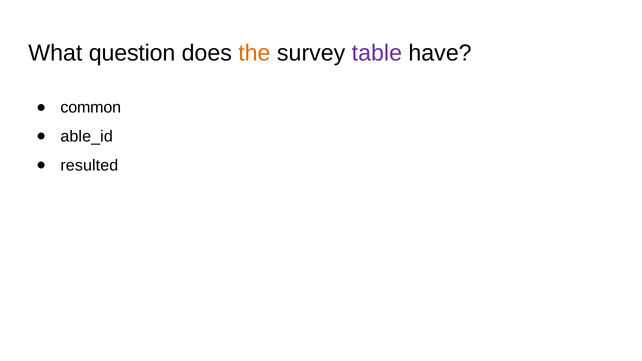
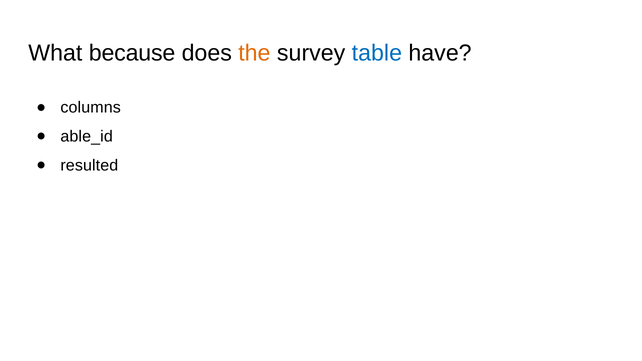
question: question -> because
table colour: purple -> blue
common: common -> columns
